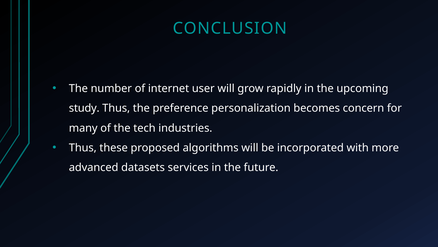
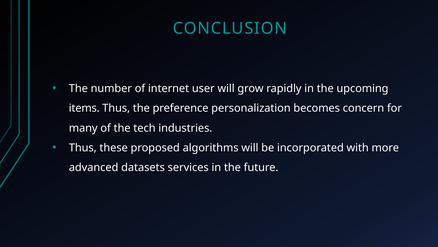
study: study -> items
